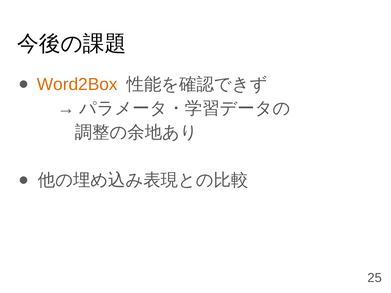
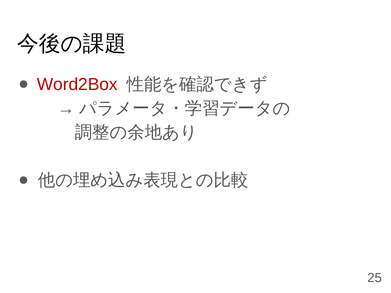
Word2Box colour: orange -> red
